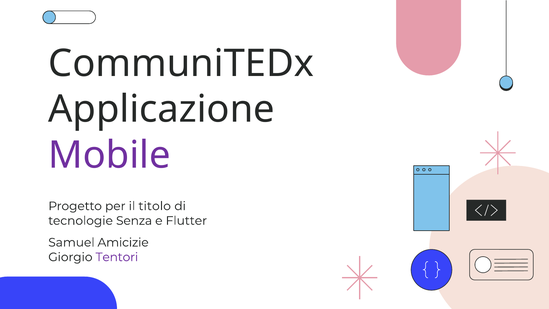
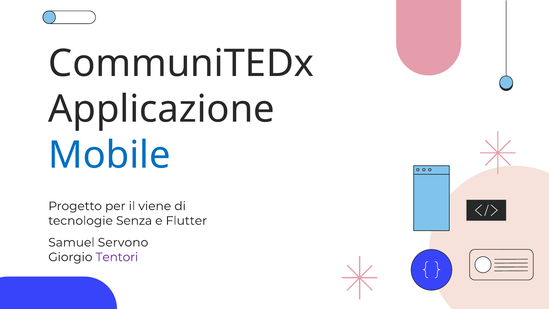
Mobile colour: purple -> blue
titolo: titolo -> viene
Amicizie: Amicizie -> Servono
